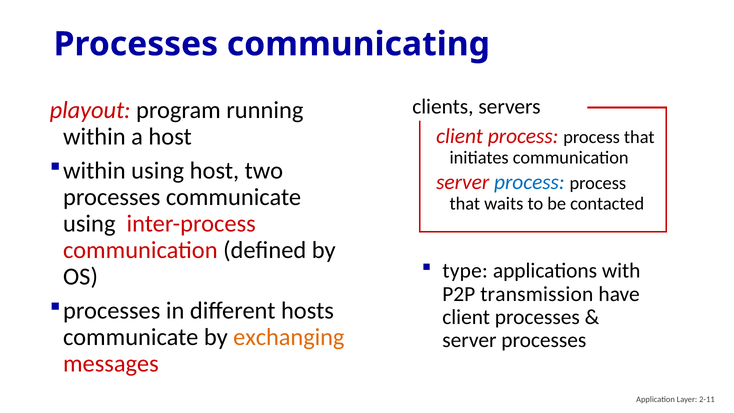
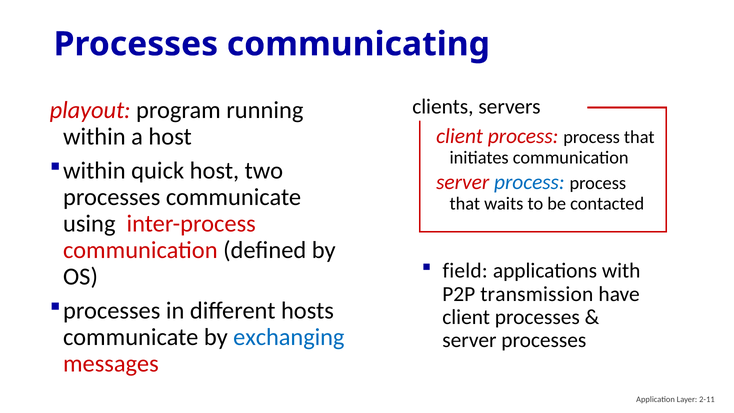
within using: using -> quick
type: type -> field
exchanging colour: orange -> blue
